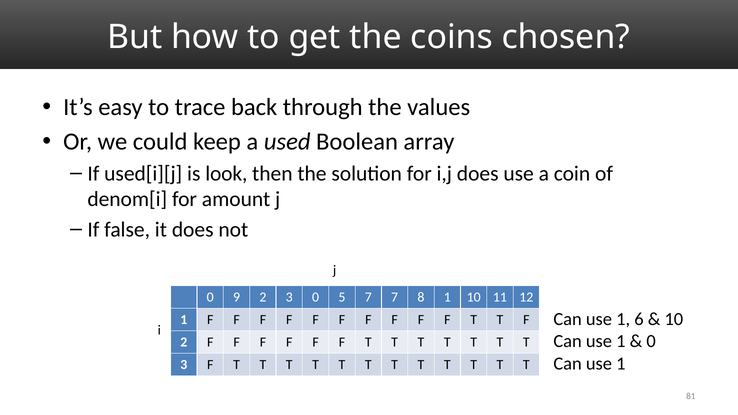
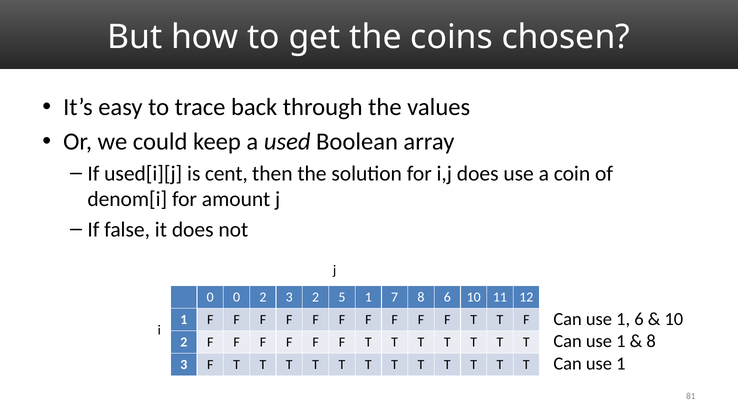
look: look -> cent
0 9: 9 -> 0
3 0: 0 -> 2
5 7: 7 -> 1
8 1: 1 -> 6
0 at (651, 341): 0 -> 8
